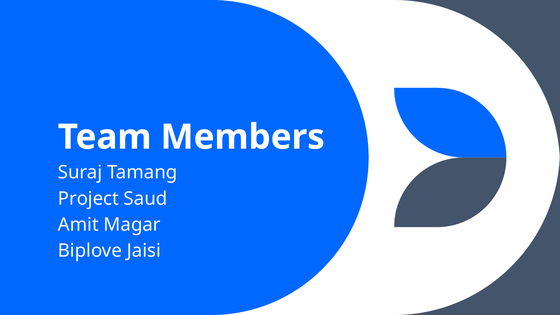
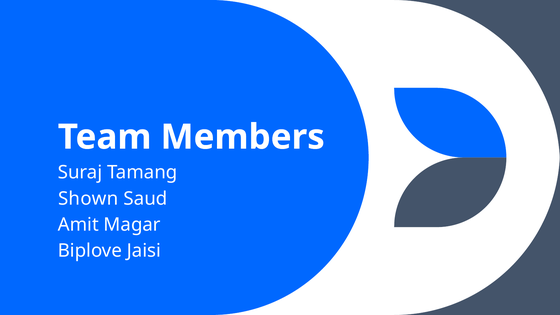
Project: Project -> Shown
